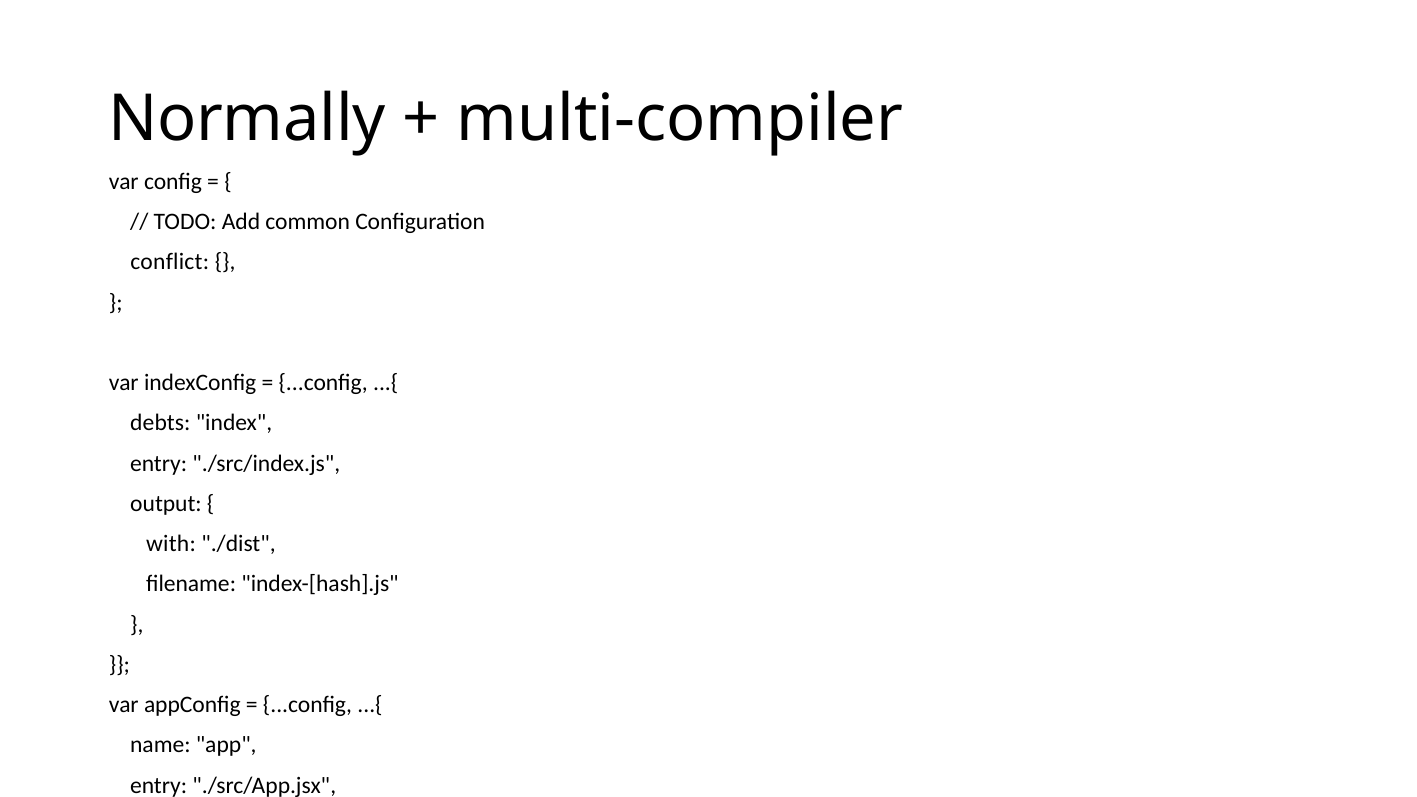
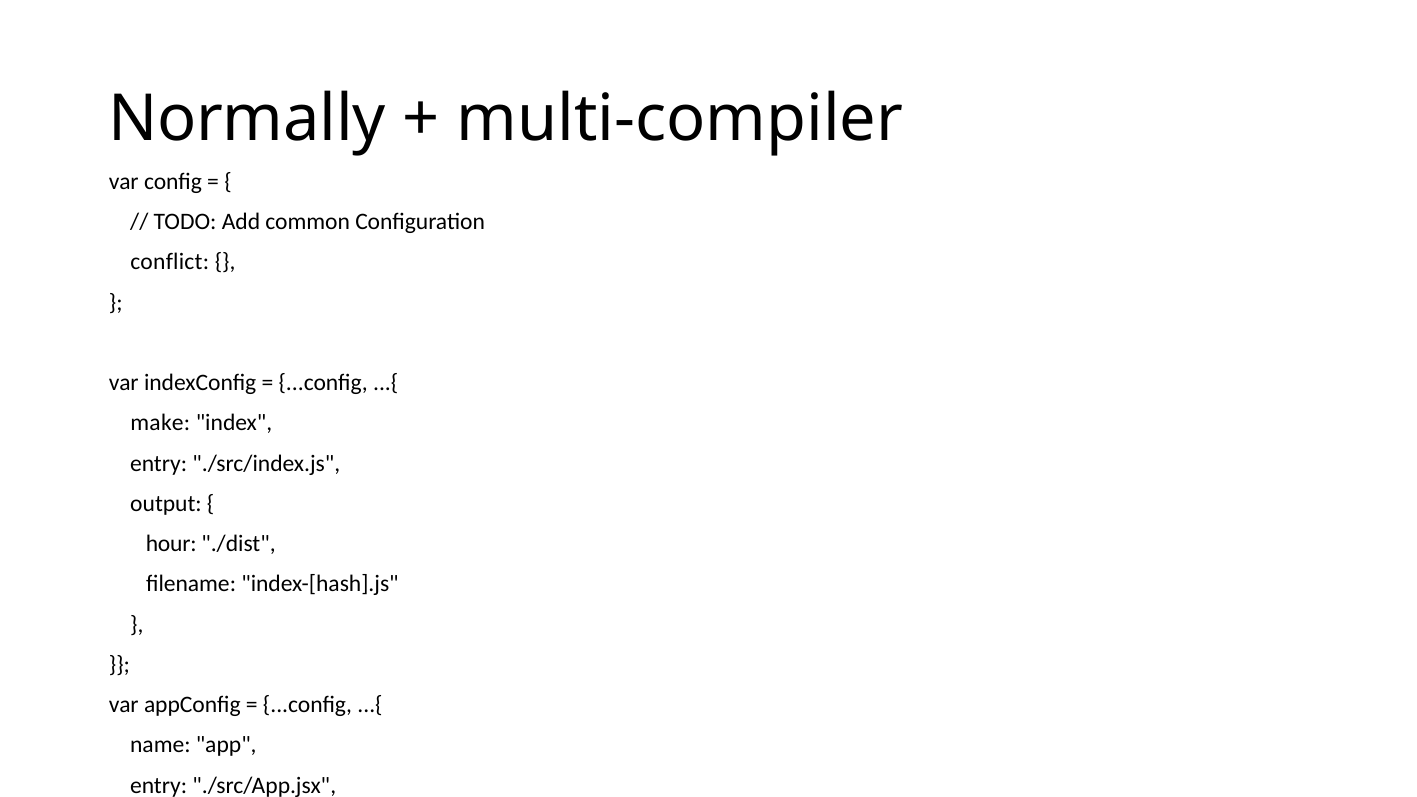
debts: debts -> make
with: with -> hour
